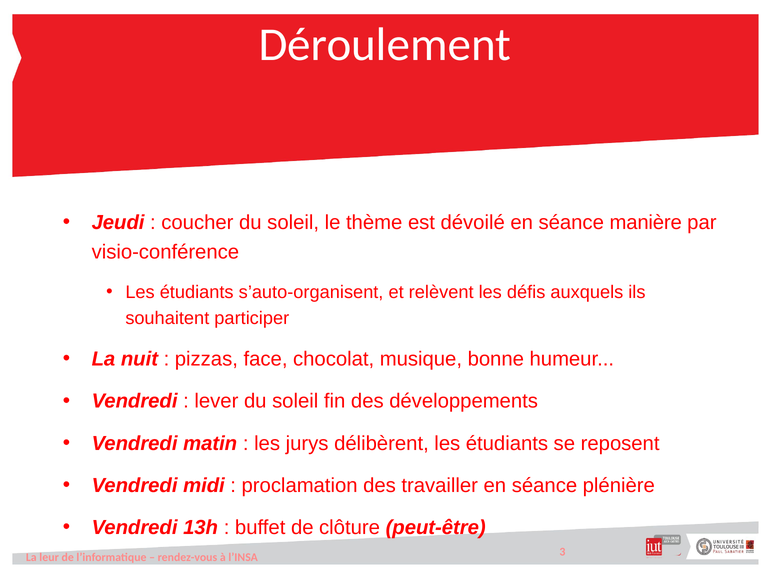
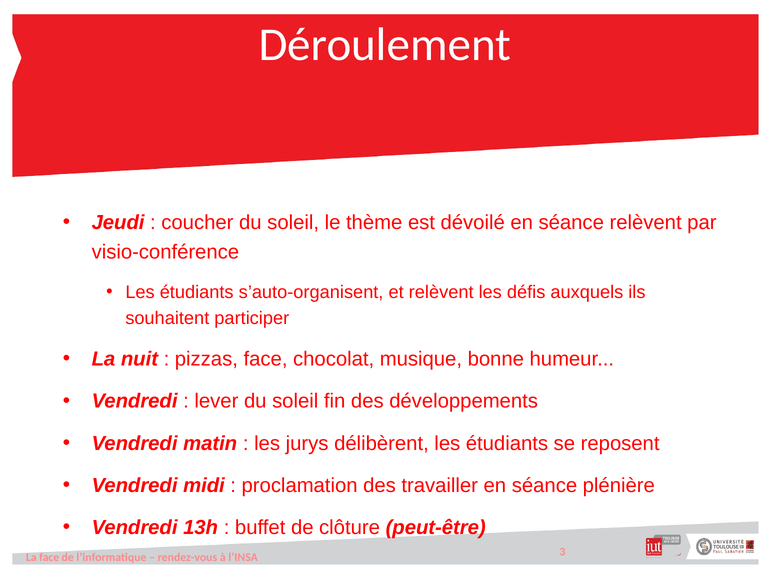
séance manière: manière -> relèvent
La leur: leur -> face
